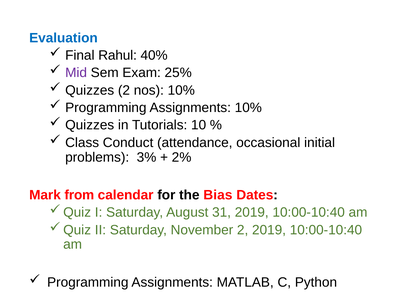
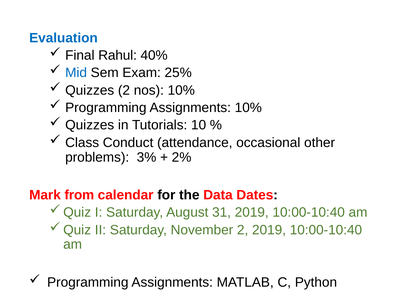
Mid colour: purple -> blue
initial: initial -> other
Bias: Bias -> Data
